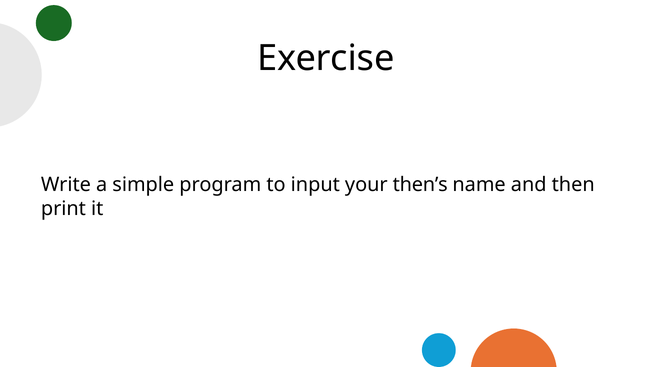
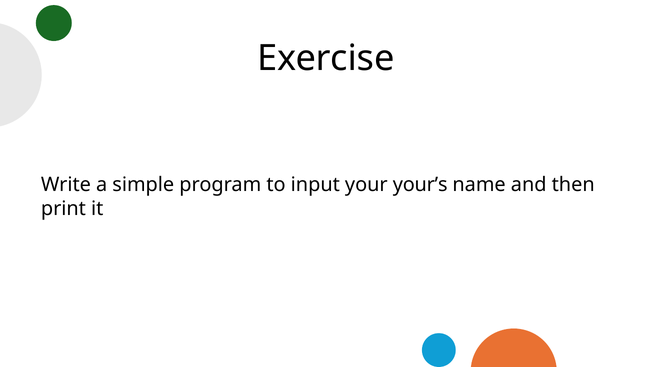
then’s: then’s -> your’s
